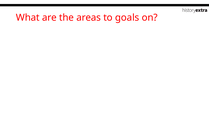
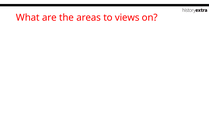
goals: goals -> views
